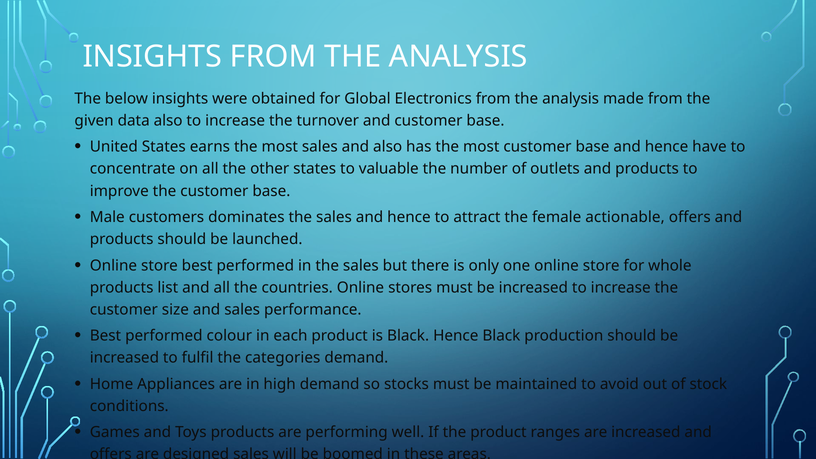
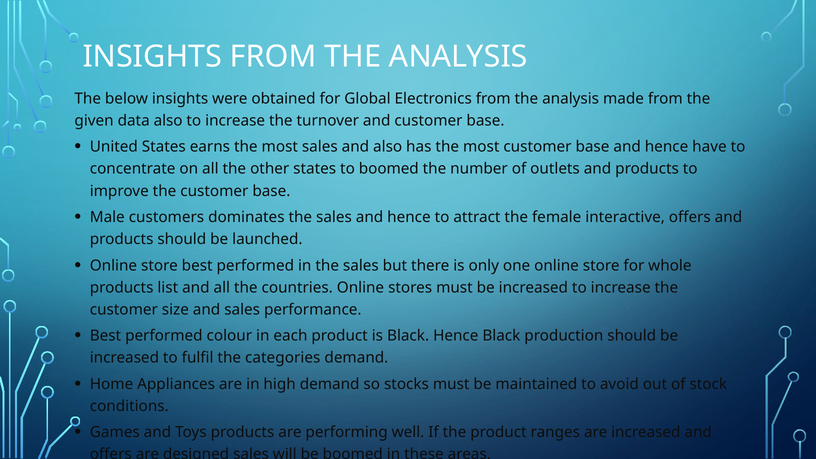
to valuable: valuable -> boomed
actionable: actionable -> interactive
